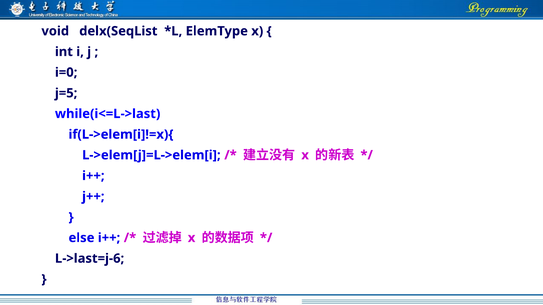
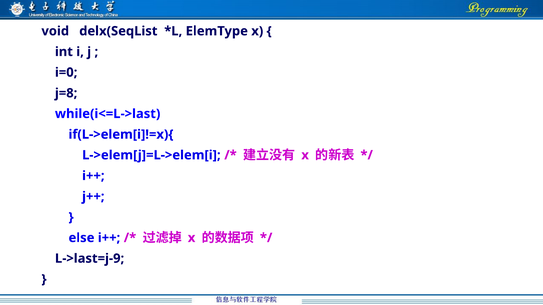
j=5: j=5 -> j=8
L->last=j-6: L->last=j-6 -> L->last=j-9
